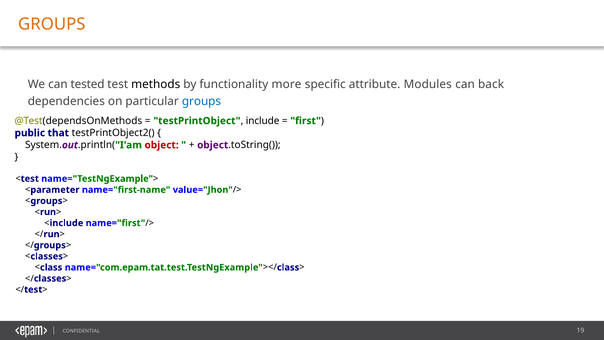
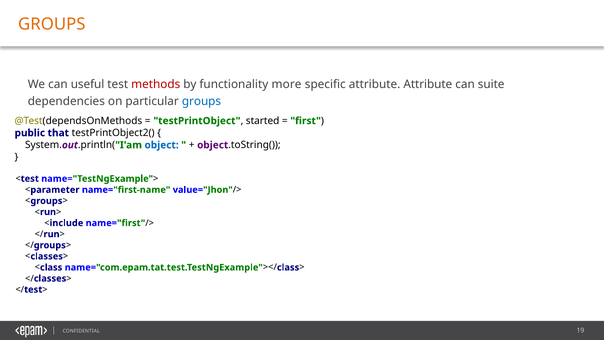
tested: tested -> useful
methods colour: black -> red
attribute Modules: Modules -> Attribute
back: back -> suite
include: include -> started
object colour: red -> blue
